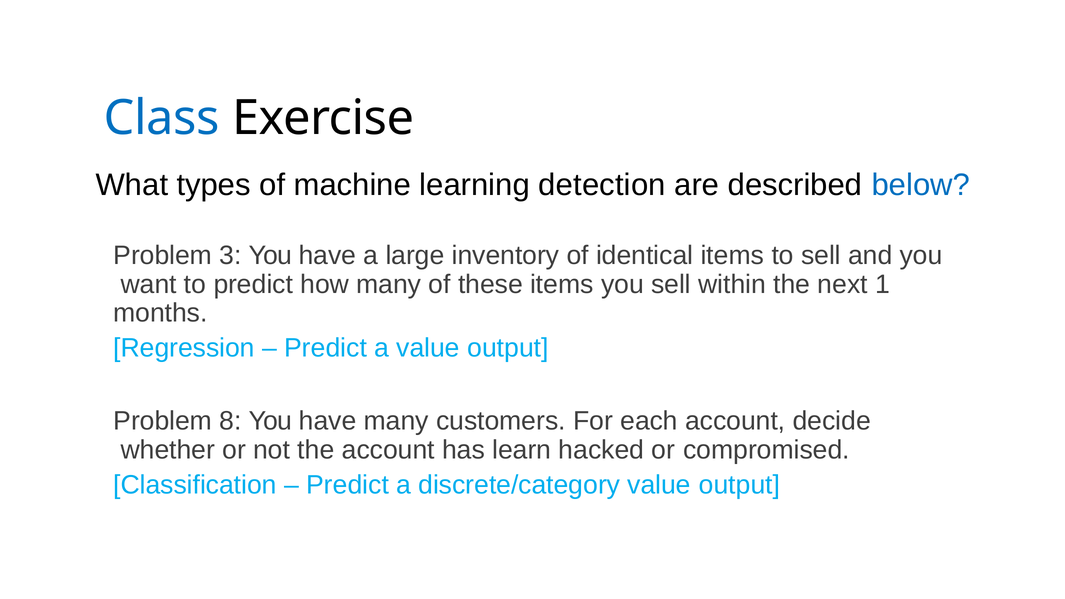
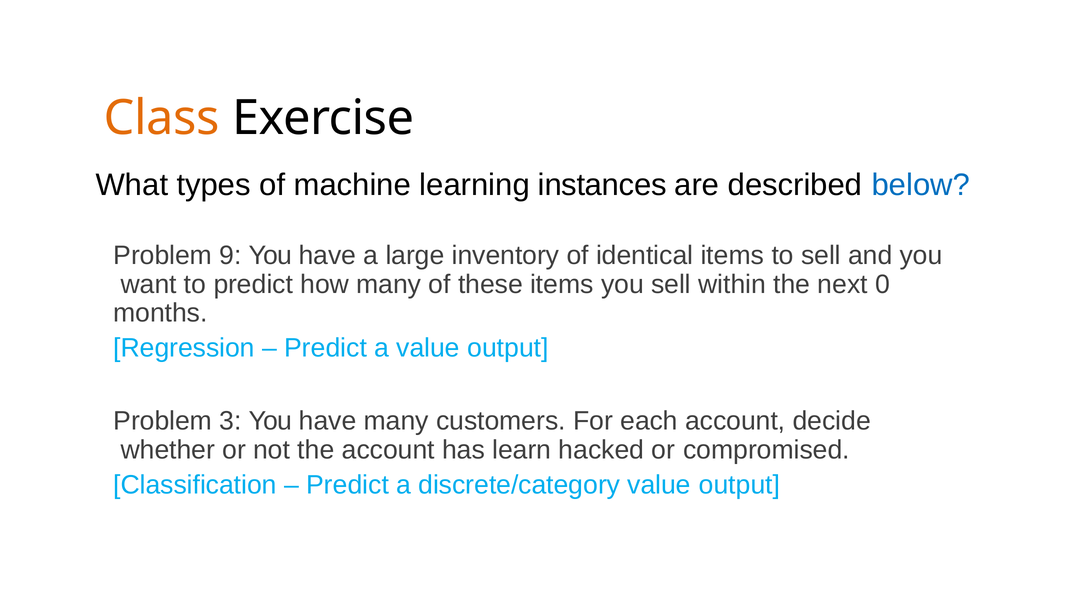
Class colour: blue -> orange
detection: detection -> instances
3: 3 -> 9
1: 1 -> 0
8: 8 -> 3
